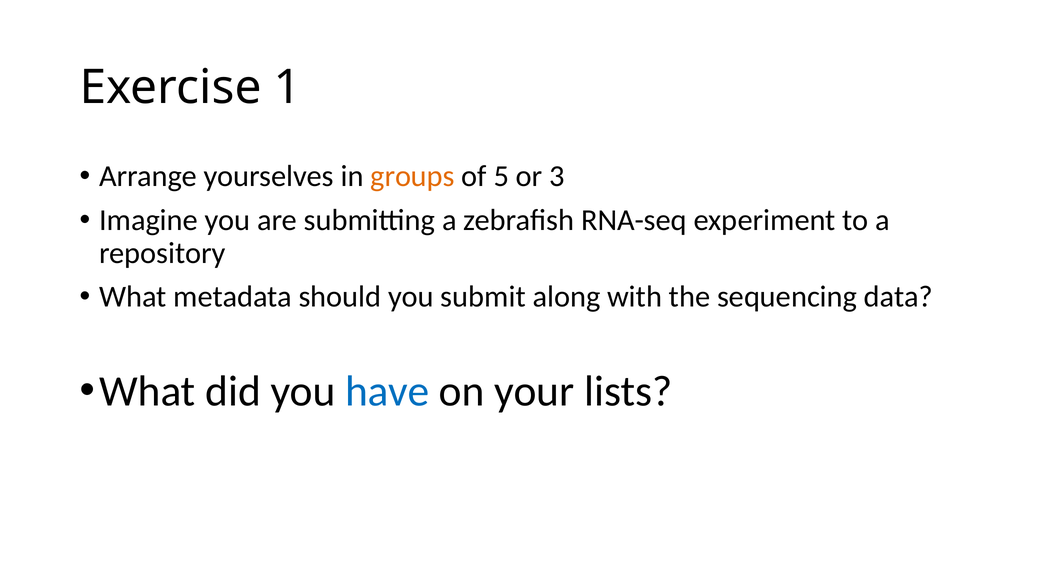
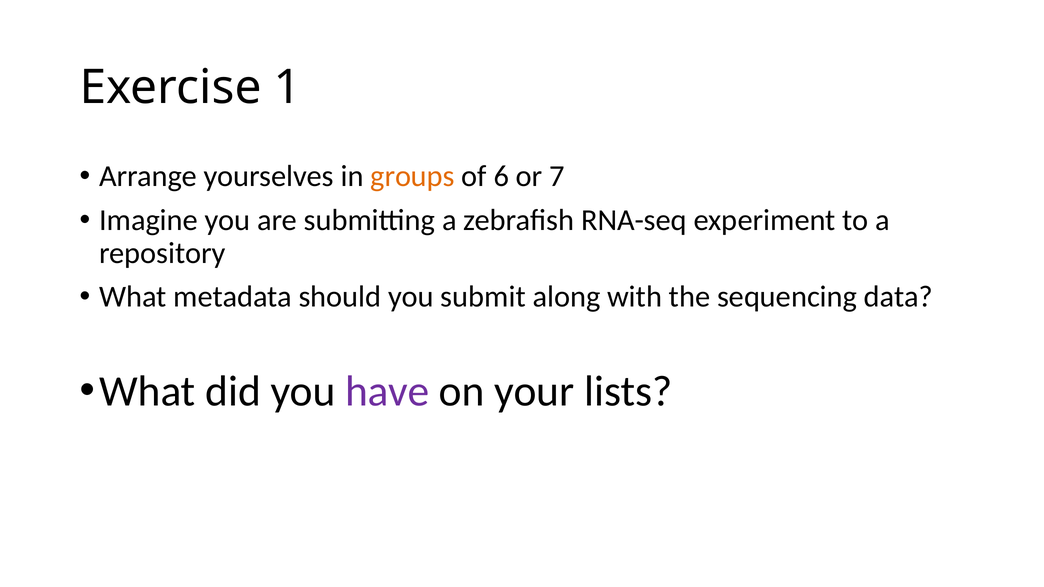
5: 5 -> 6
3: 3 -> 7
have colour: blue -> purple
